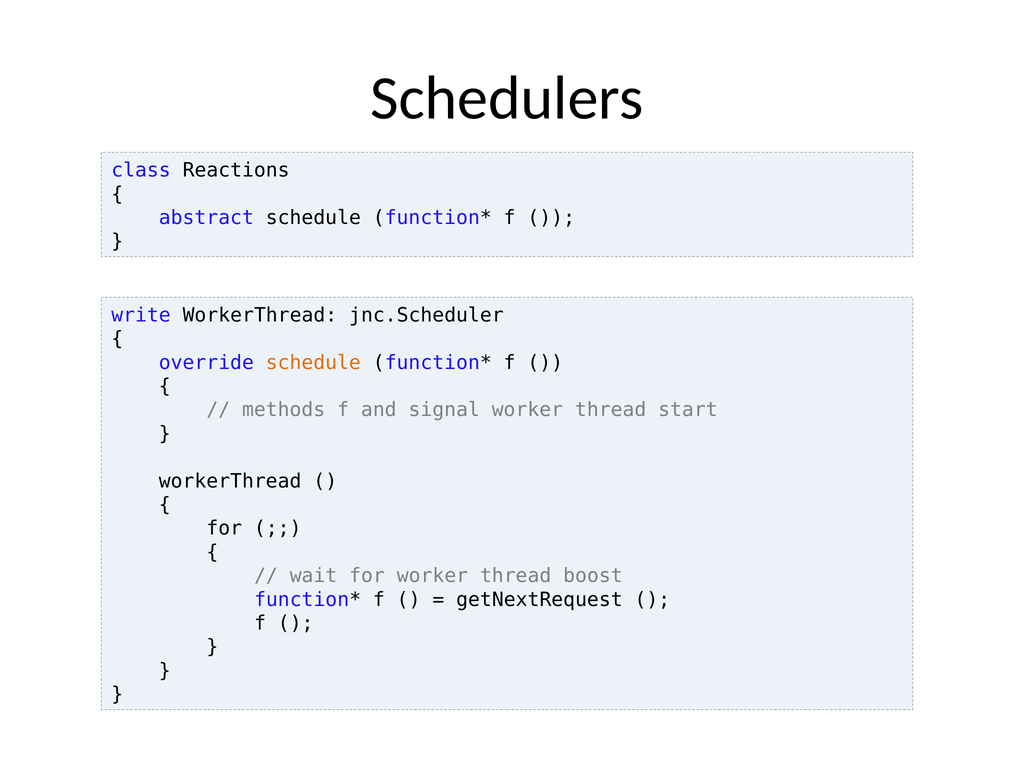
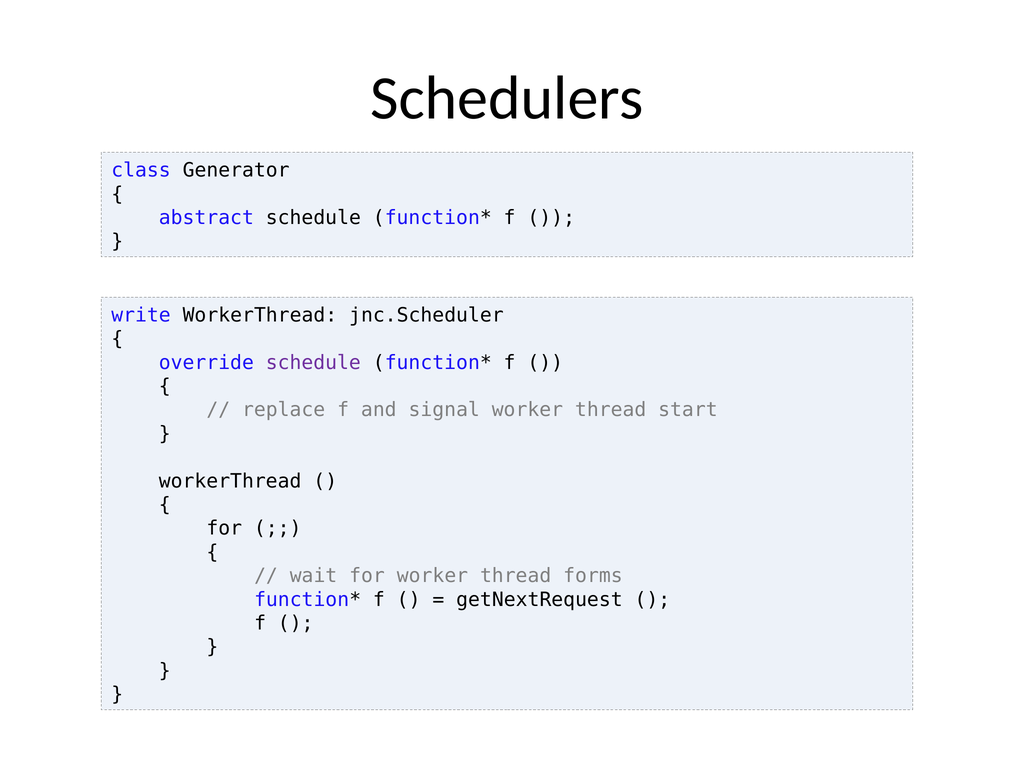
Reactions: Reactions -> Generator
schedule at (313, 362) colour: orange -> purple
methods: methods -> replace
boost: boost -> forms
